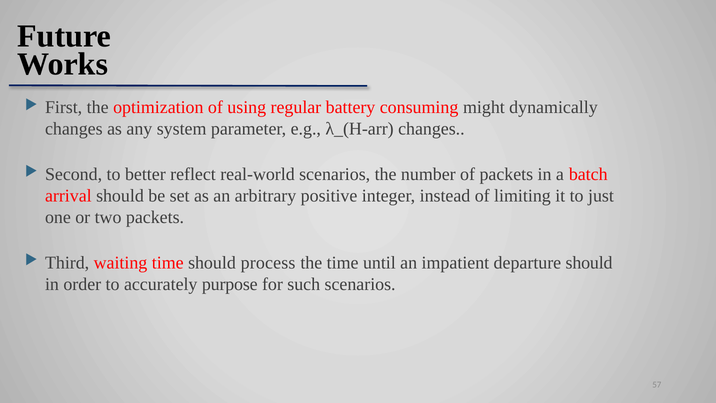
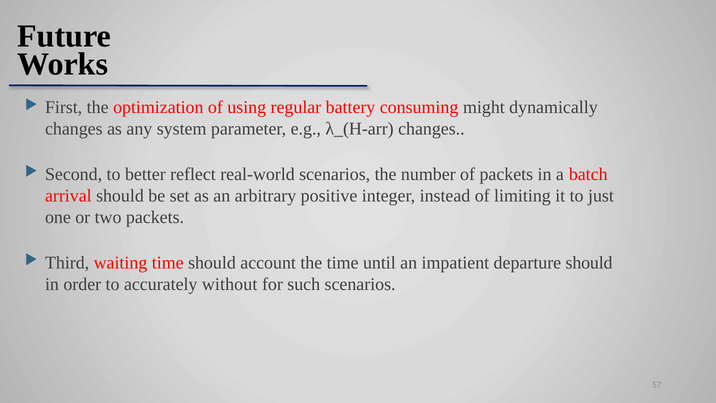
process: process -> account
purpose: purpose -> without
